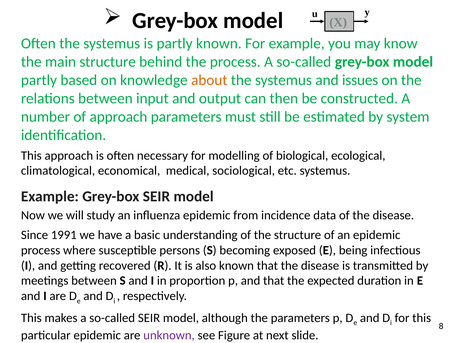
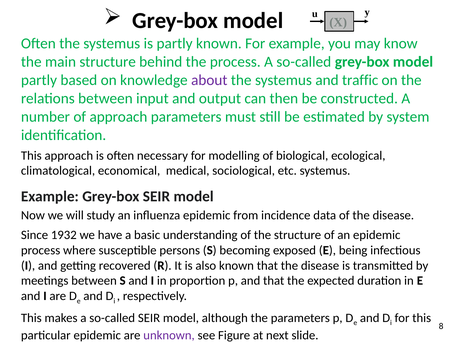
about colour: orange -> purple
issues: issues -> traffic
1991: 1991 -> 1932
